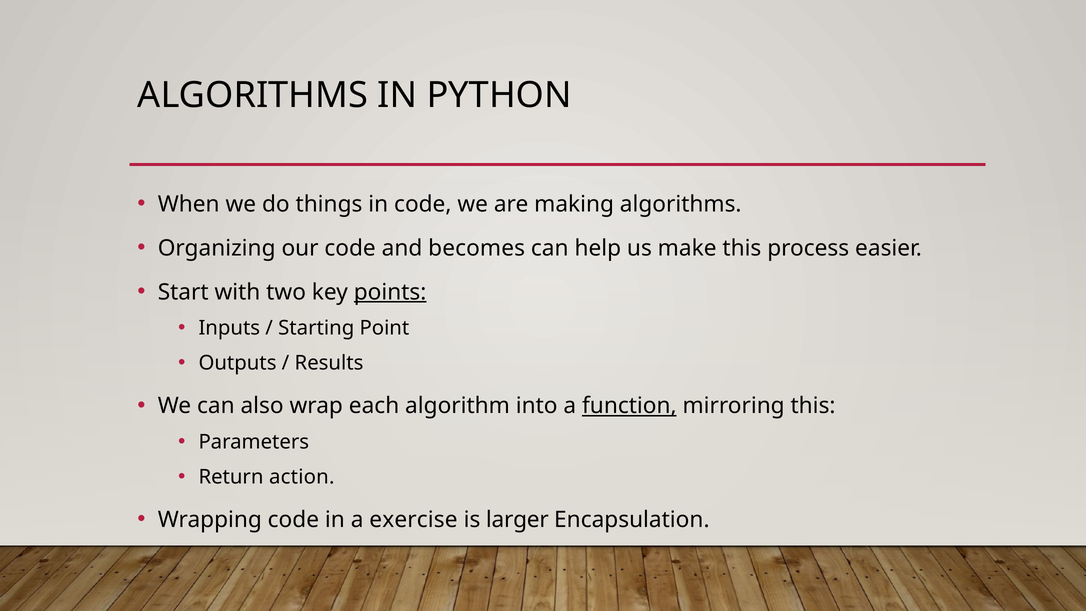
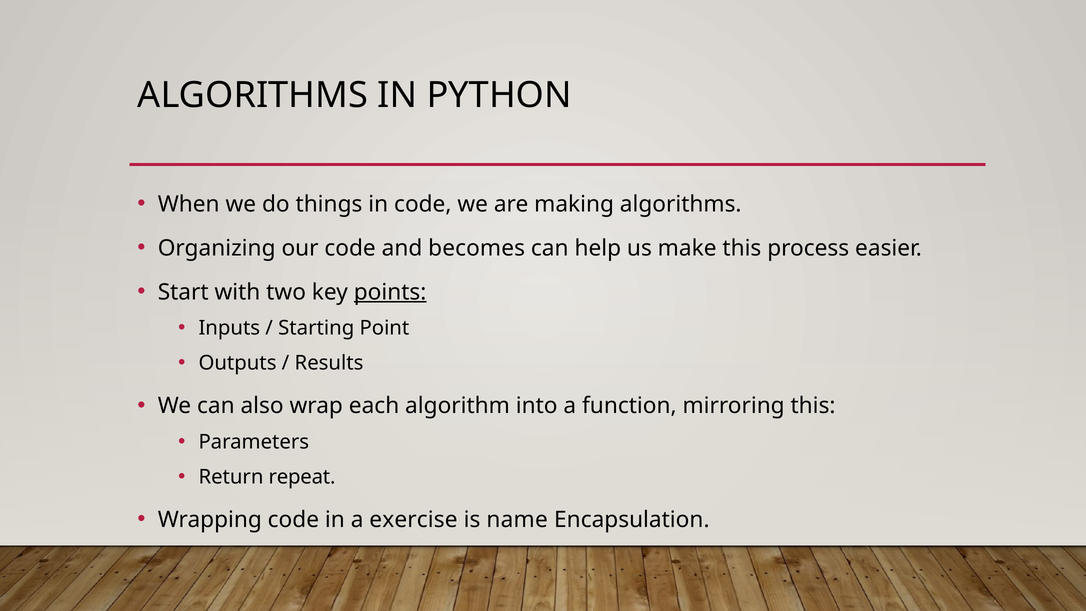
function underline: present -> none
action: action -> repeat
larger: larger -> name
